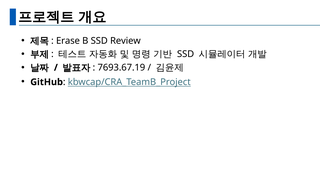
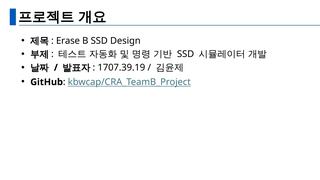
Review: Review -> Design
7693.67.19: 7693.67.19 -> 1707.39.19
